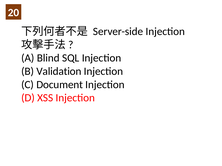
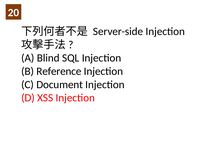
Validation: Validation -> Reference
